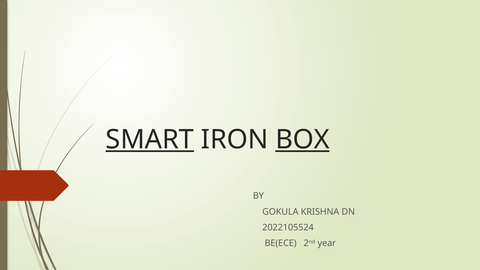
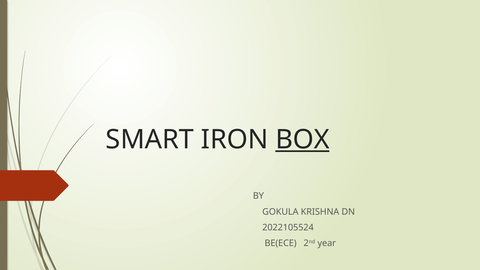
SMART underline: present -> none
